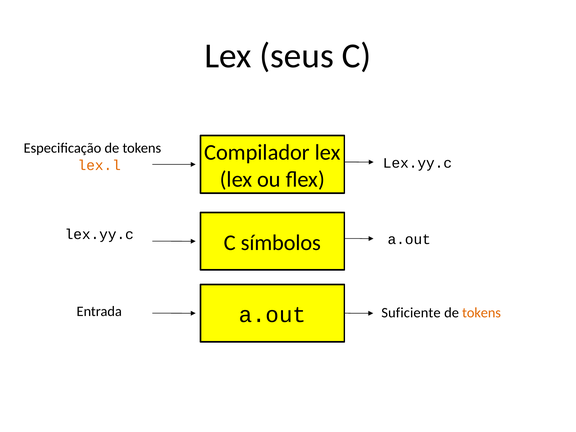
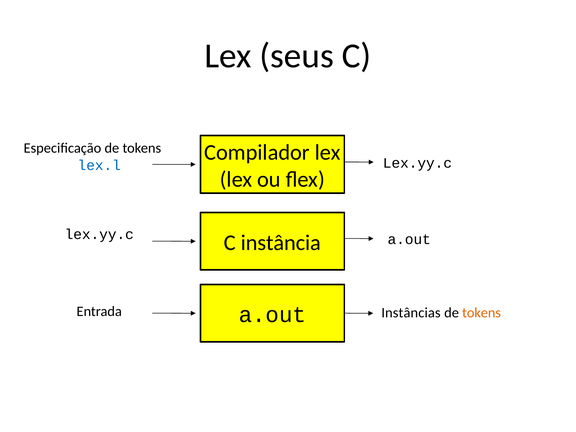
lex.l colour: orange -> blue
símbolos: símbolos -> instância
Suficiente: Suficiente -> Instâncias
